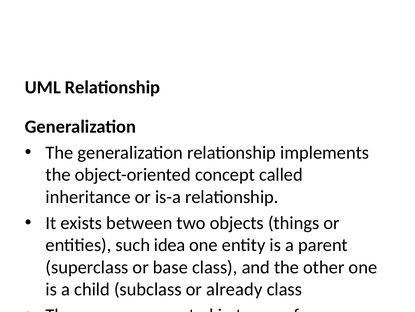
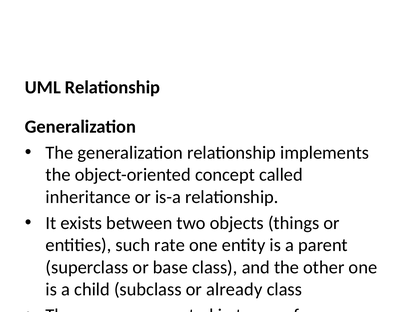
idea: idea -> rate
